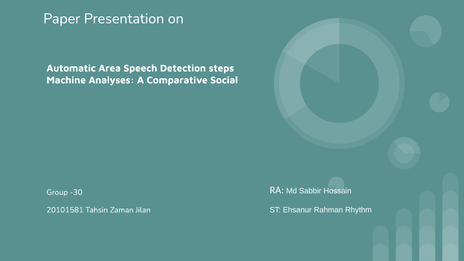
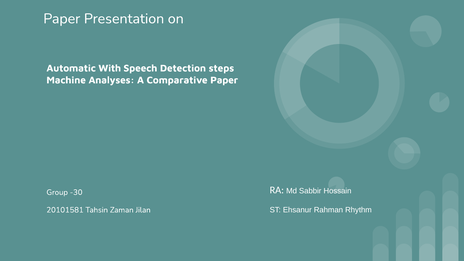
Area: Area -> With
Comparative Social: Social -> Paper
